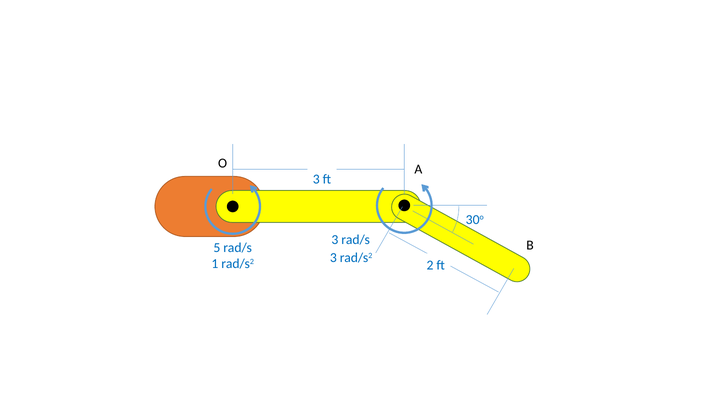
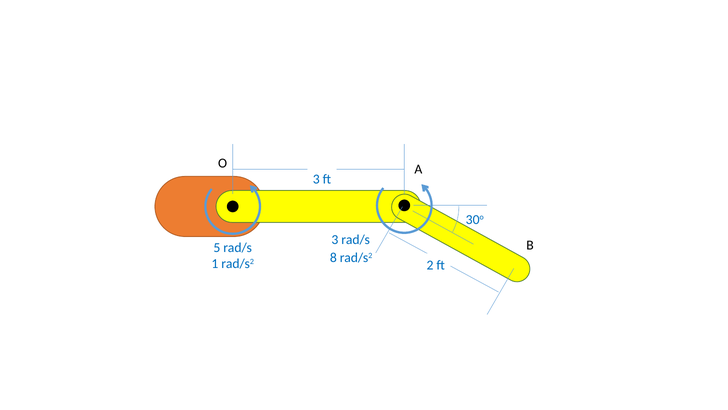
rad/s2 3: 3 -> 8
